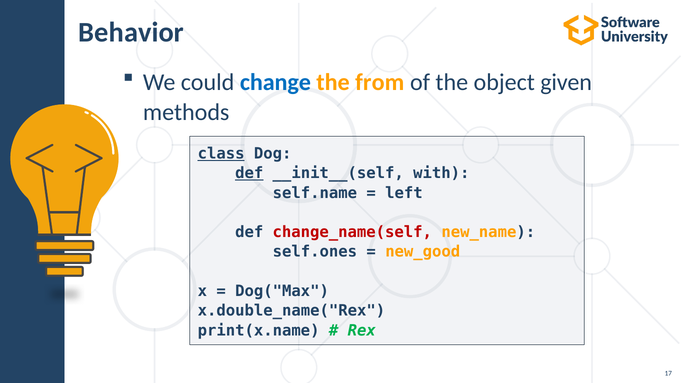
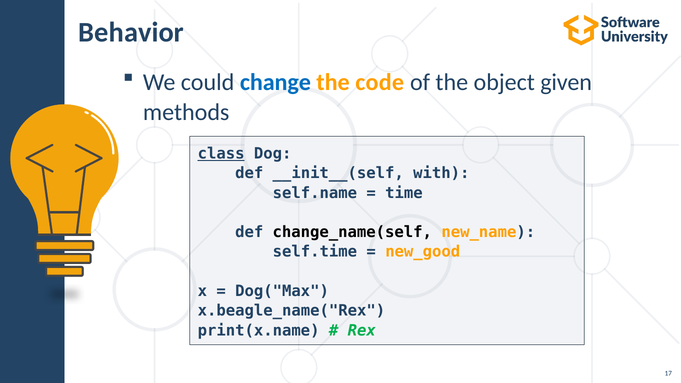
from: from -> code
def at (249, 173) underline: present -> none
left: left -> time
change_name(self colour: red -> black
self.ones: self.ones -> self.time
x.double_name("Rex: x.double_name("Rex -> x.beagle_name("Rex
